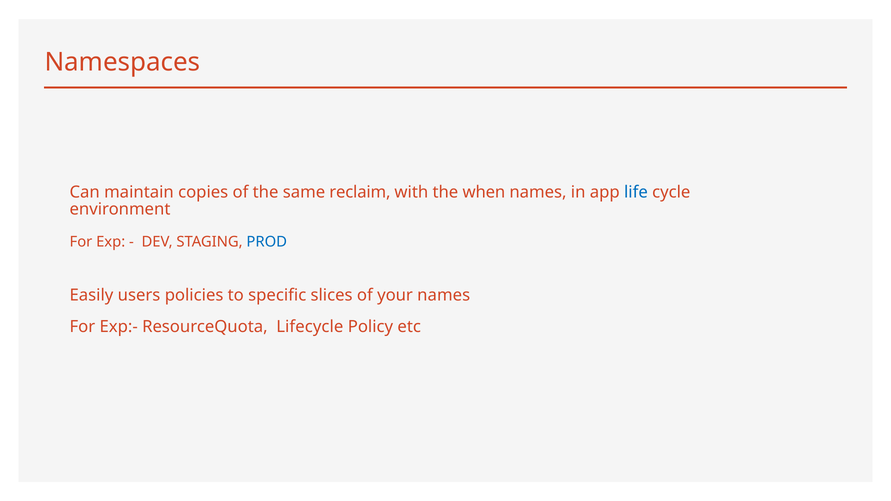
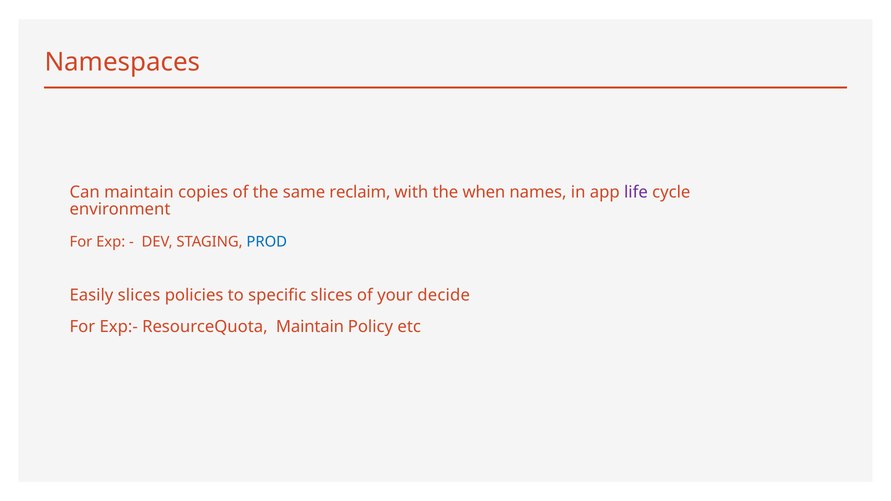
life colour: blue -> purple
Easily users: users -> slices
your names: names -> decide
ResourceQuota Lifecycle: Lifecycle -> Maintain
